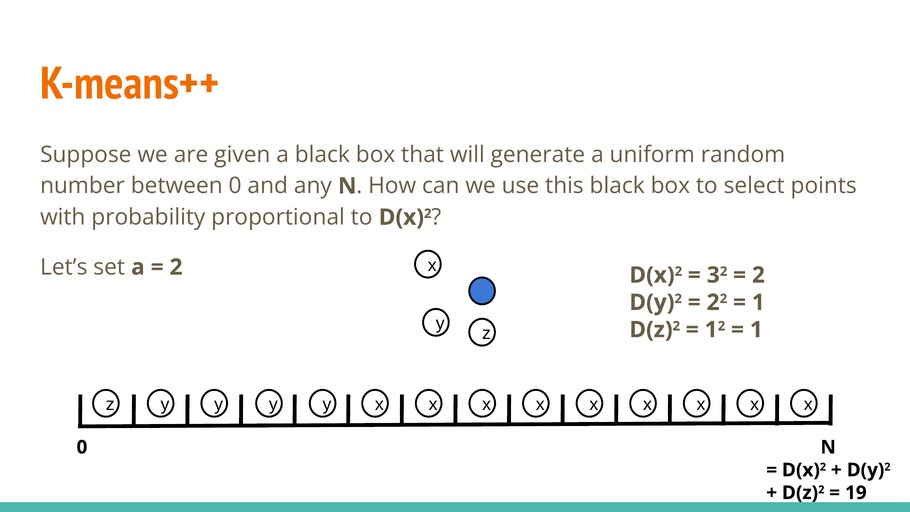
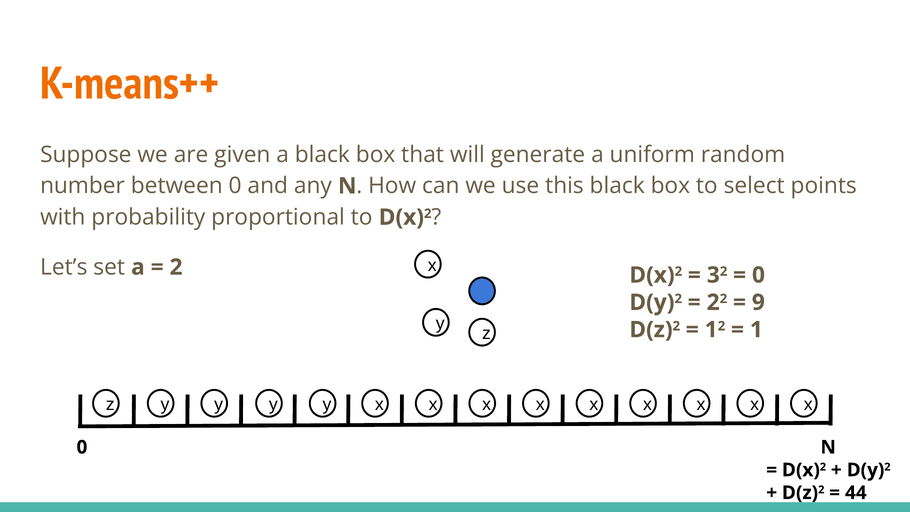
2 at (758, 275): 2 -> 0
1 at (758, 302): 1 -> 9
19: 19 -> 44
